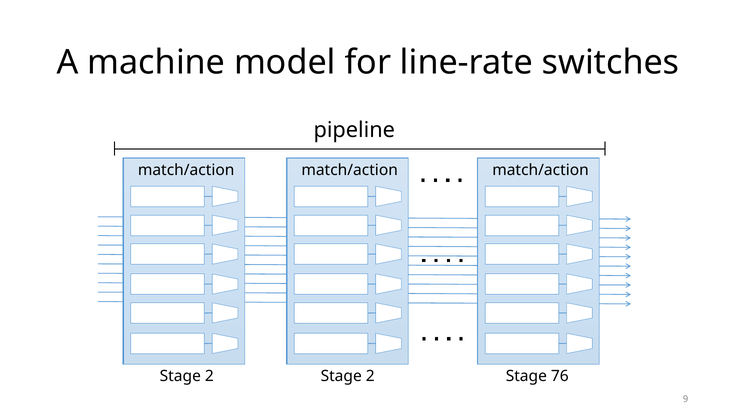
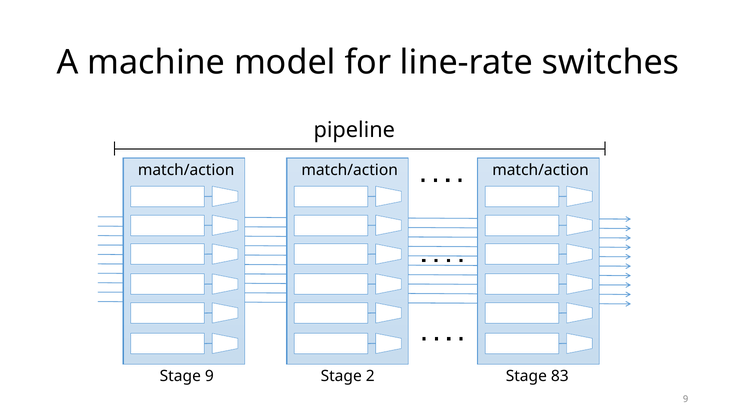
2 at (209, 376): 2 -> 9
76: 76 -> 83
